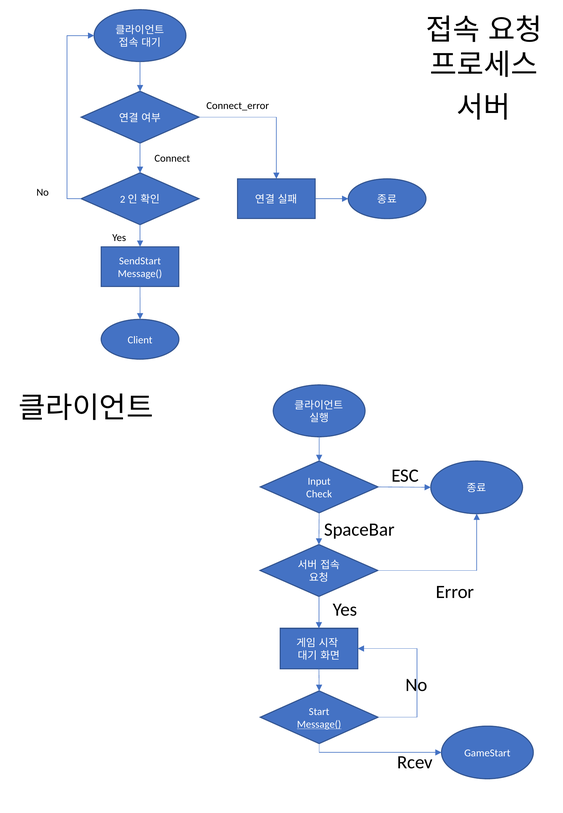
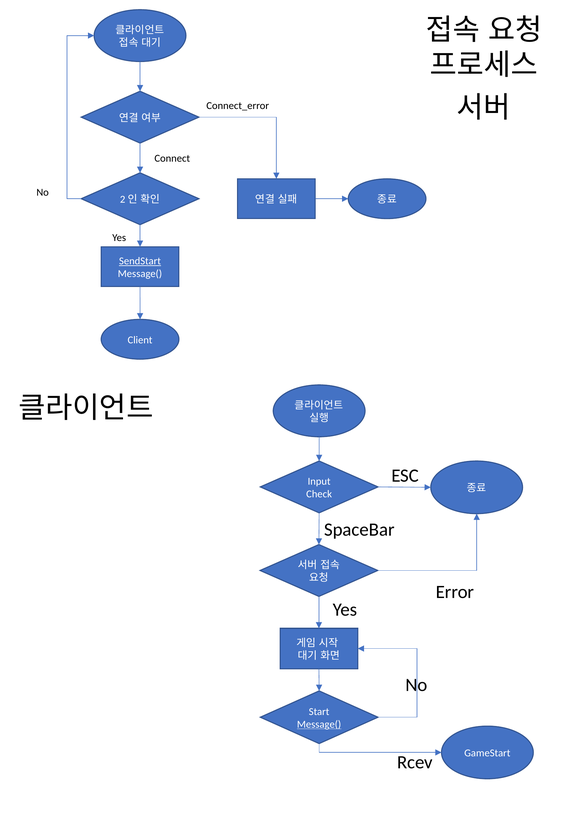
SendStart underline: none -> present
